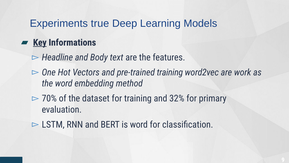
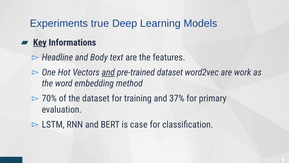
and at (108, 72) underline: none -> present
pre-trained training: training -> dataset
32%: 32% -> 37%
is word: word -> case
